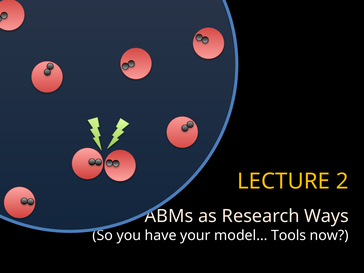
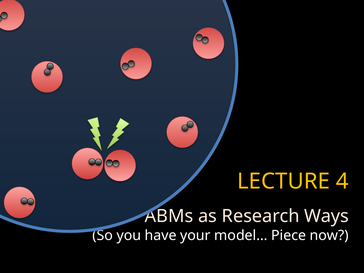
2: 2 -> 4
Tools: Tools -> Piece
